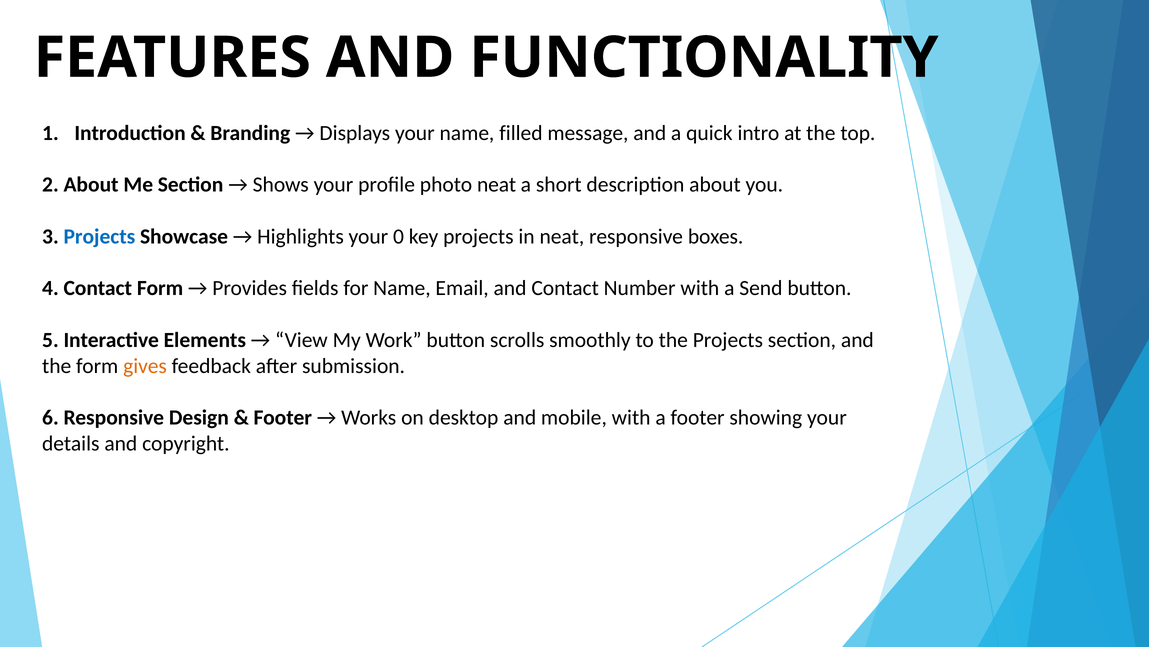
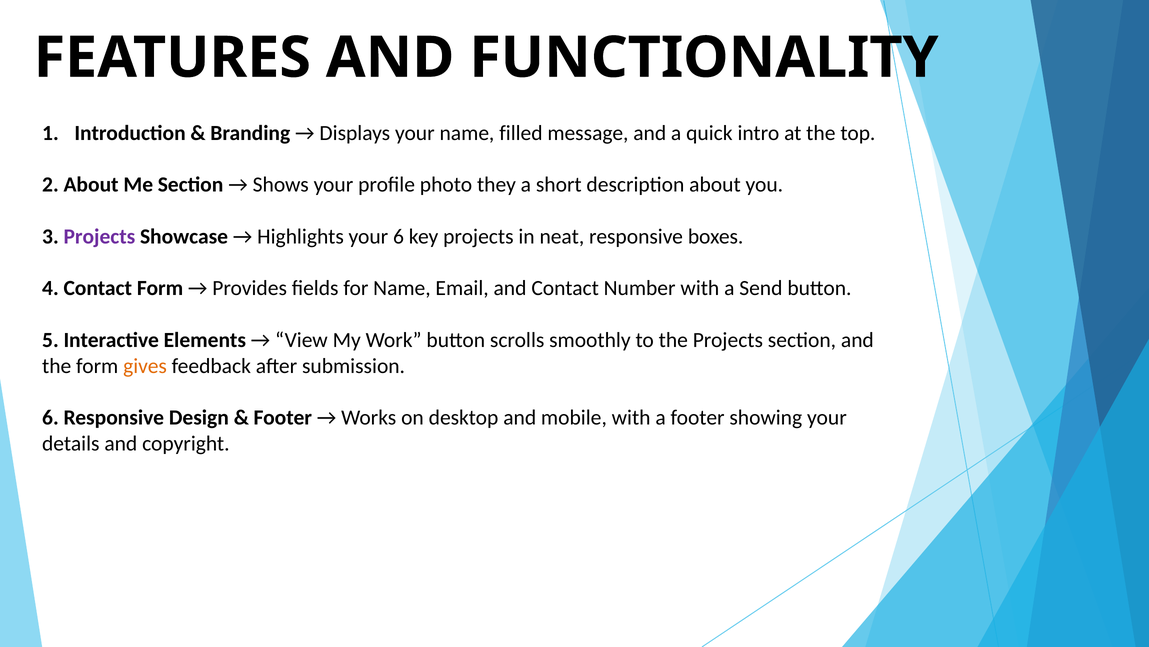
photo neat: neat -> they
Projects at (99, 236) colour: blue -> purple
your 0: 0 -> 6
